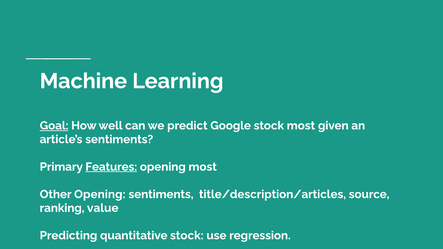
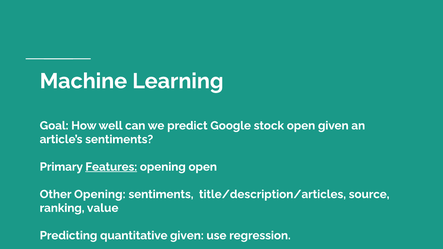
Goal underline: present -> none
stock most: most -> open
opening most: most -> open
quantitative stock: stock -> given
